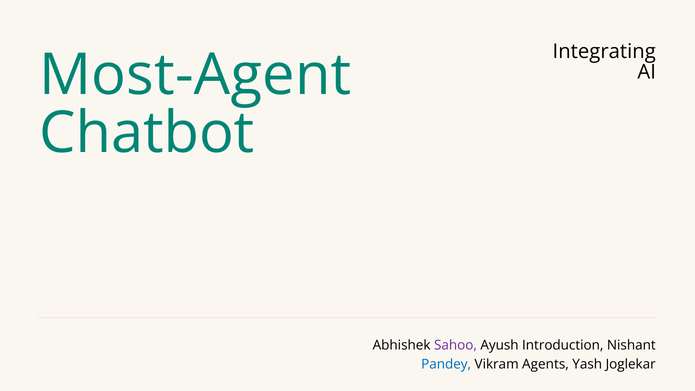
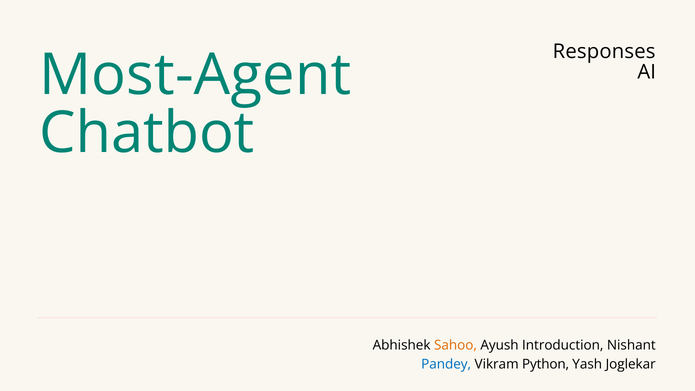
Integrating: Integrating -> Responses
Sahoo colour: purple -> orange
Agents: Agents -> Python
